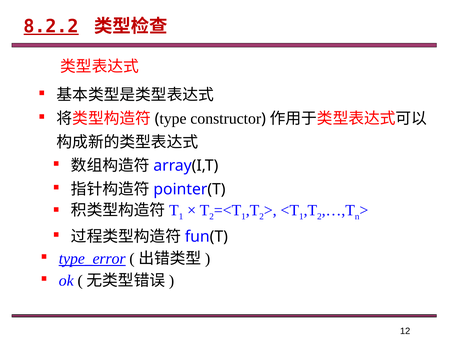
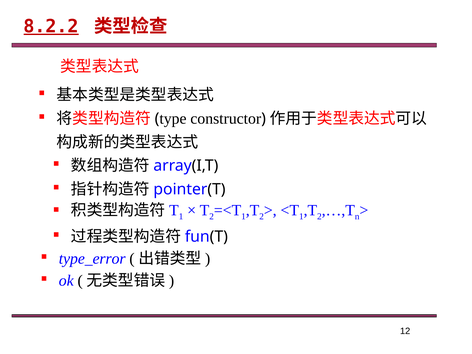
type_error underline: present -> none
